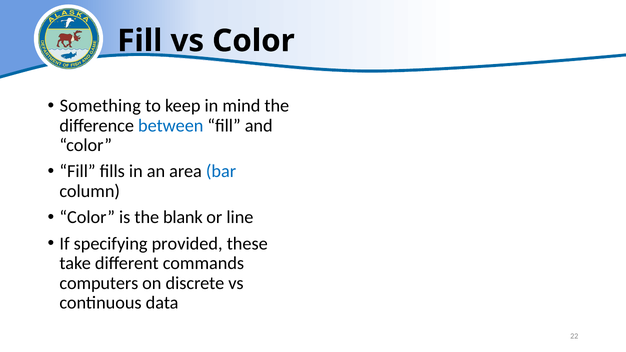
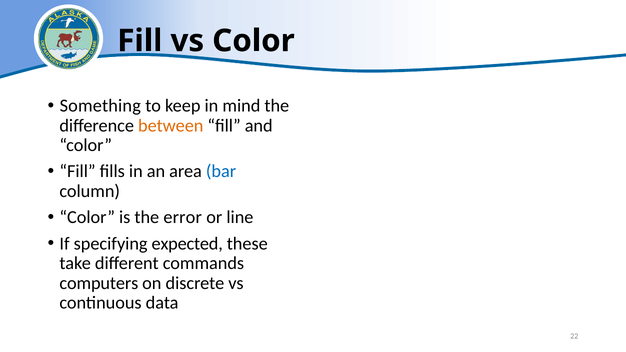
between colour: blue -> orange
blank: blank -> error
provided: provided -> expected
